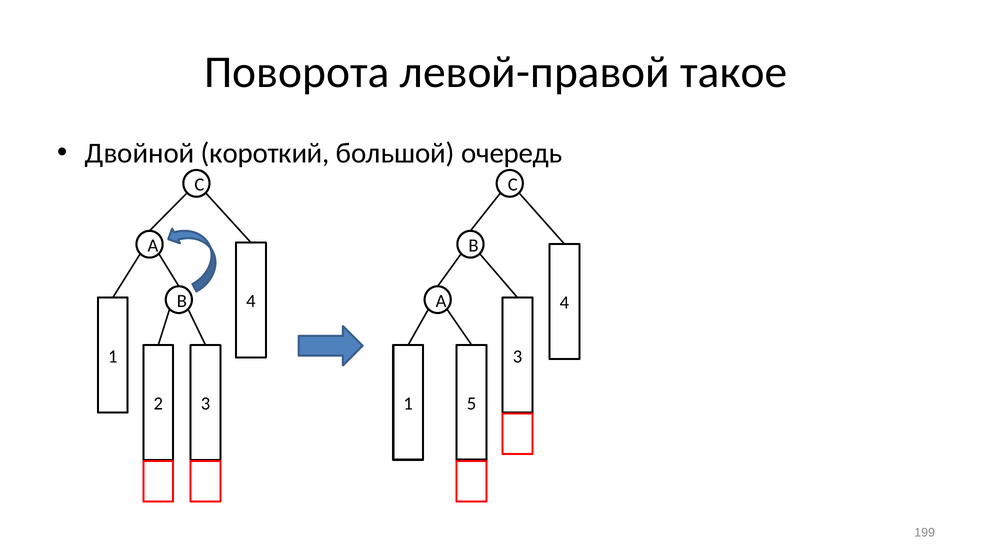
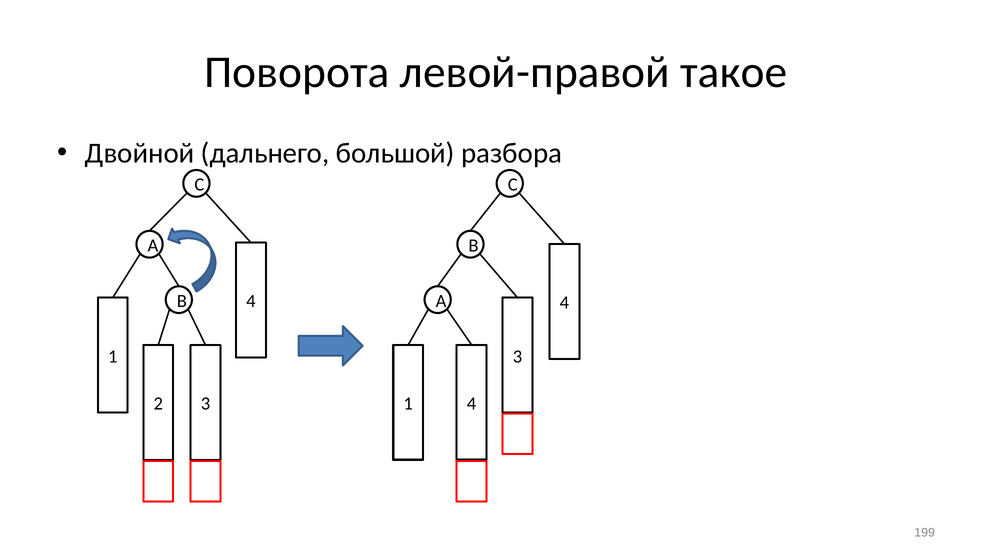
короткий: короткий -> дальнего
очередь: очередь -> разбора
1 5: 5 -> 4
